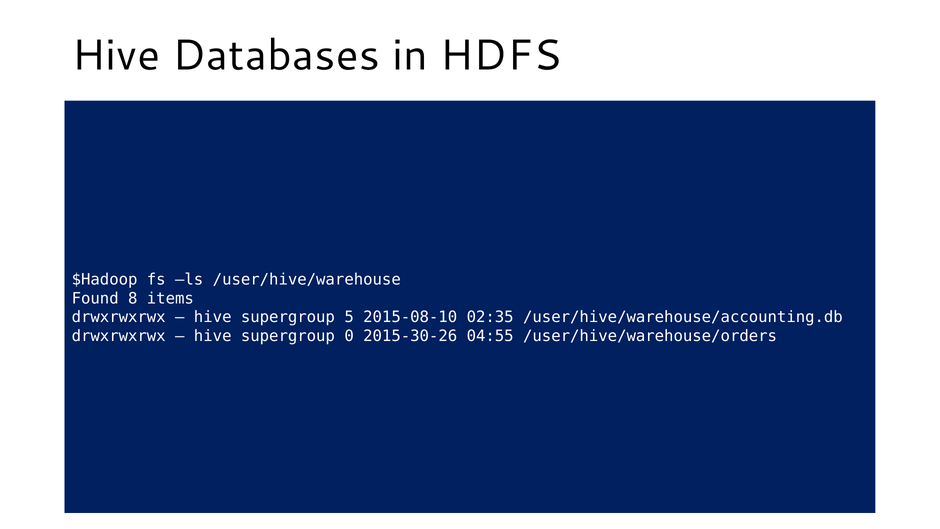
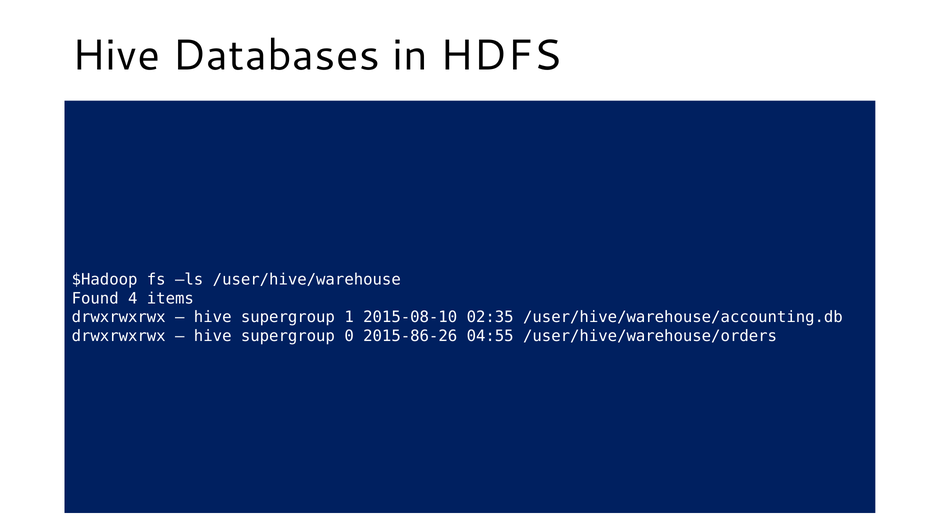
8: 8 -> 4
5: 5 -> 1
2015-30-26: 2015-30-26 -> 2015-86-26
